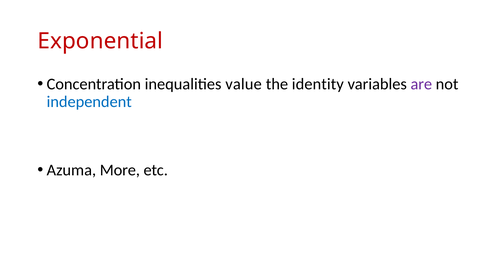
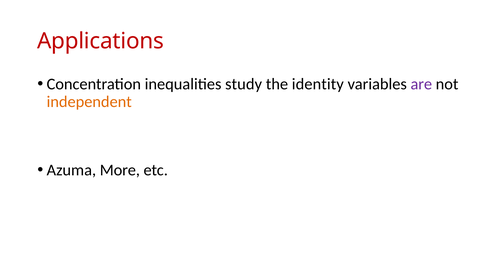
Exponential: Exponential -> Applications
value: value -> study
independent colour: blue -> orange
